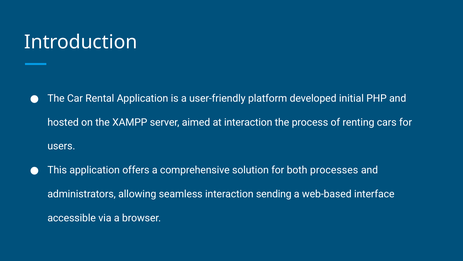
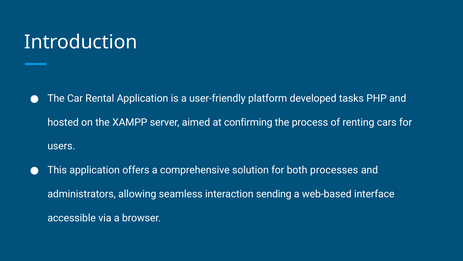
initial: initial -> tasks
at interaction: interaction -> confirming
